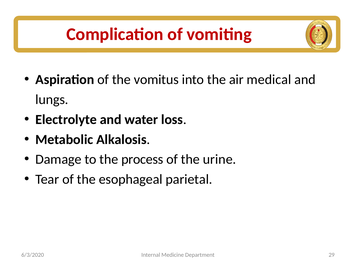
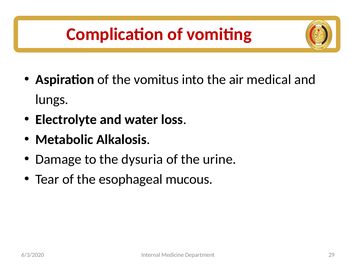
process: process -> dysuria
parietal: parietal -> mucous
